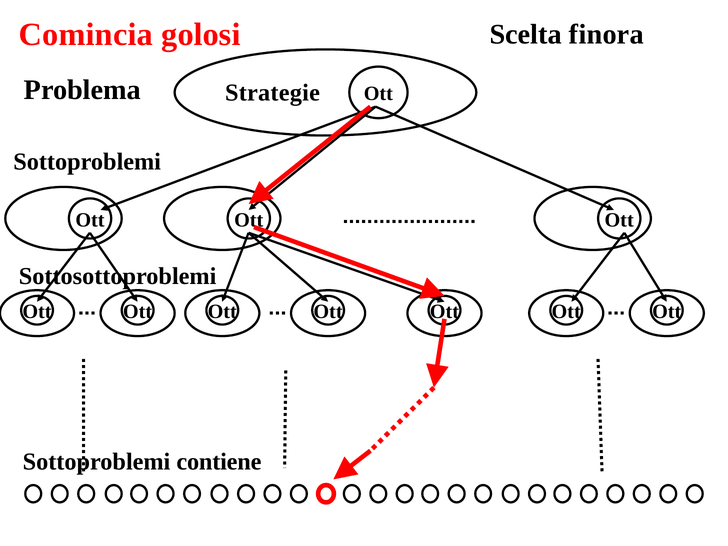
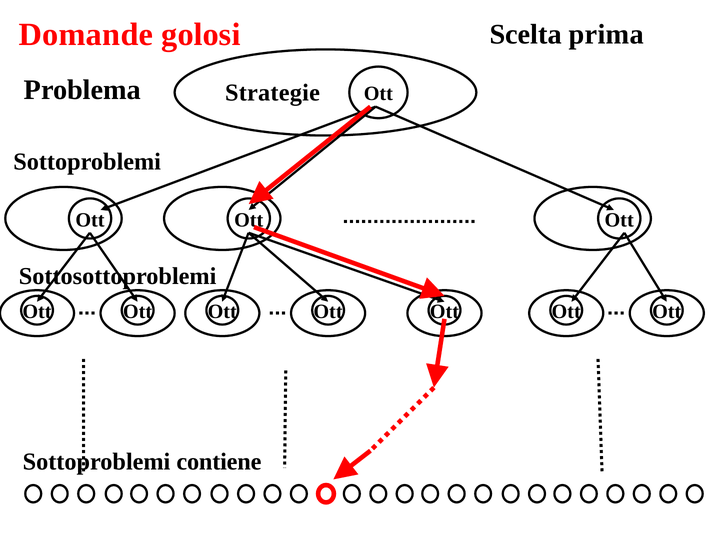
Comincia: Comincia -> Domande
finora: finora -> prima
